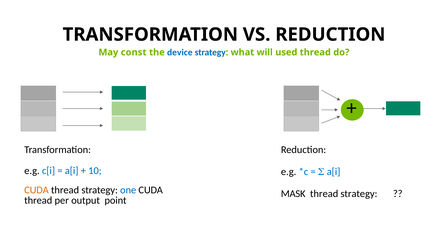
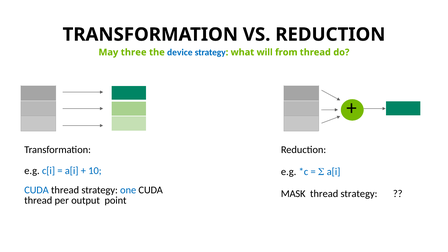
const: const -> three
used: used -> from
CUDA at (37, 190) colour: orange -> blue
